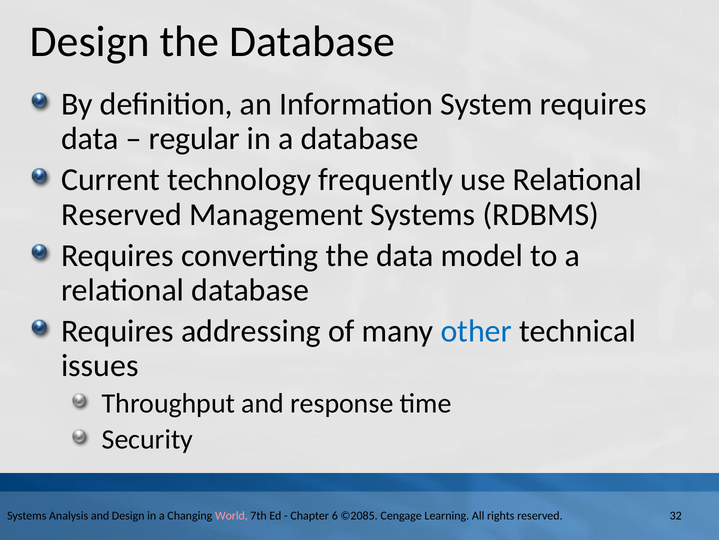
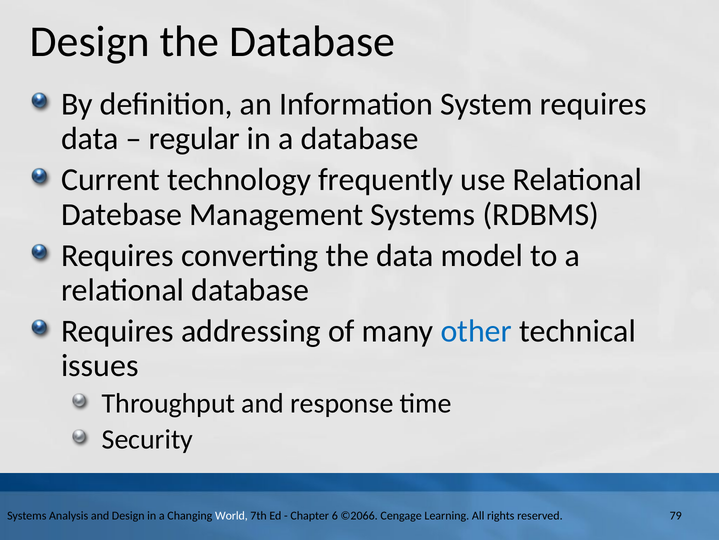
Reserved at (121, 214): Reserved -> Datebase
World colour: pink -> white
©2085: ©2085 -> ©2066
32: 32 -> 79
